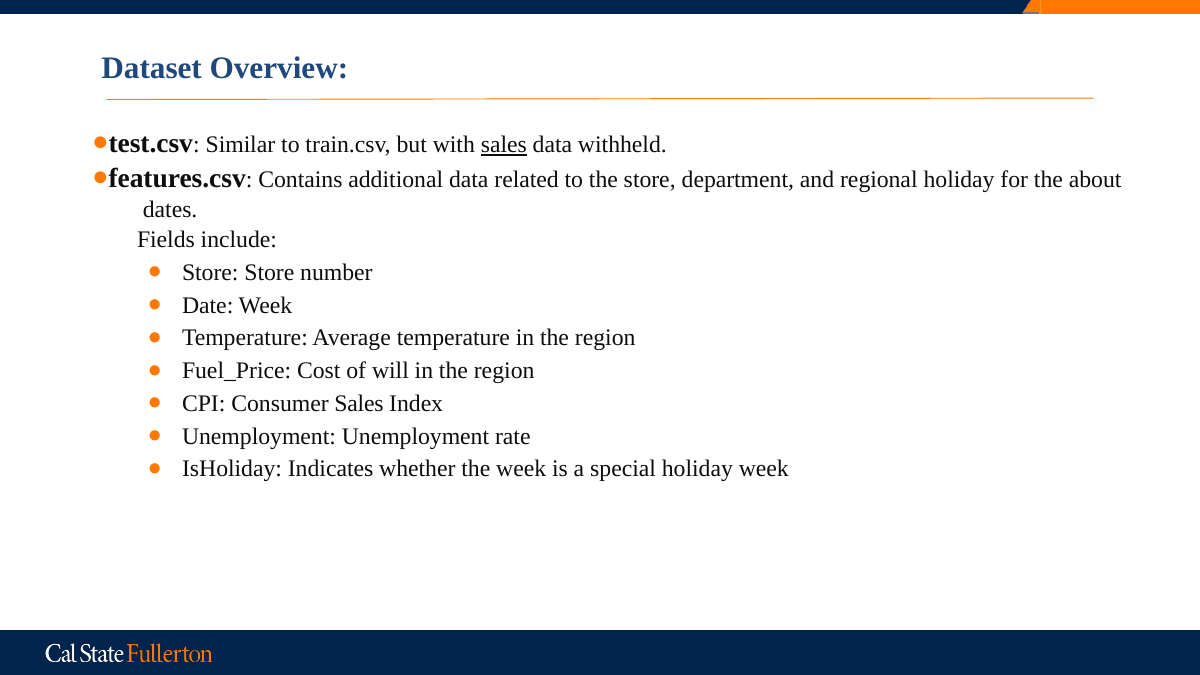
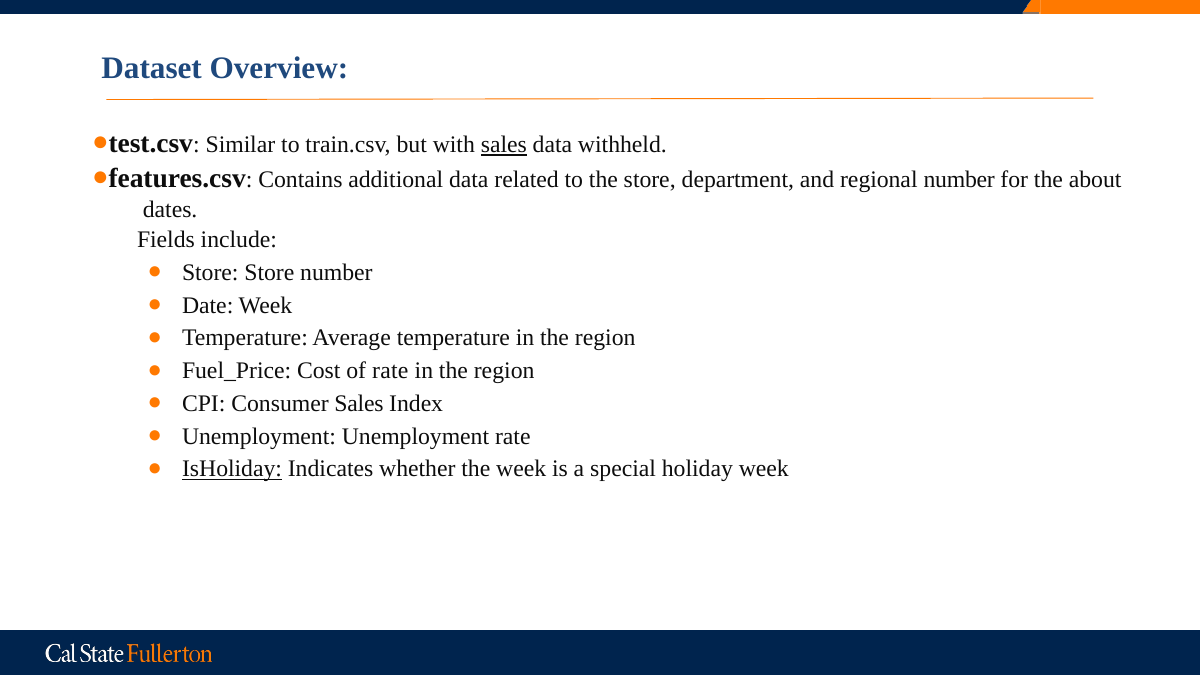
regional holiday: holiday -> number
of will: will -> rate
IsHoliday underline: none -> present
